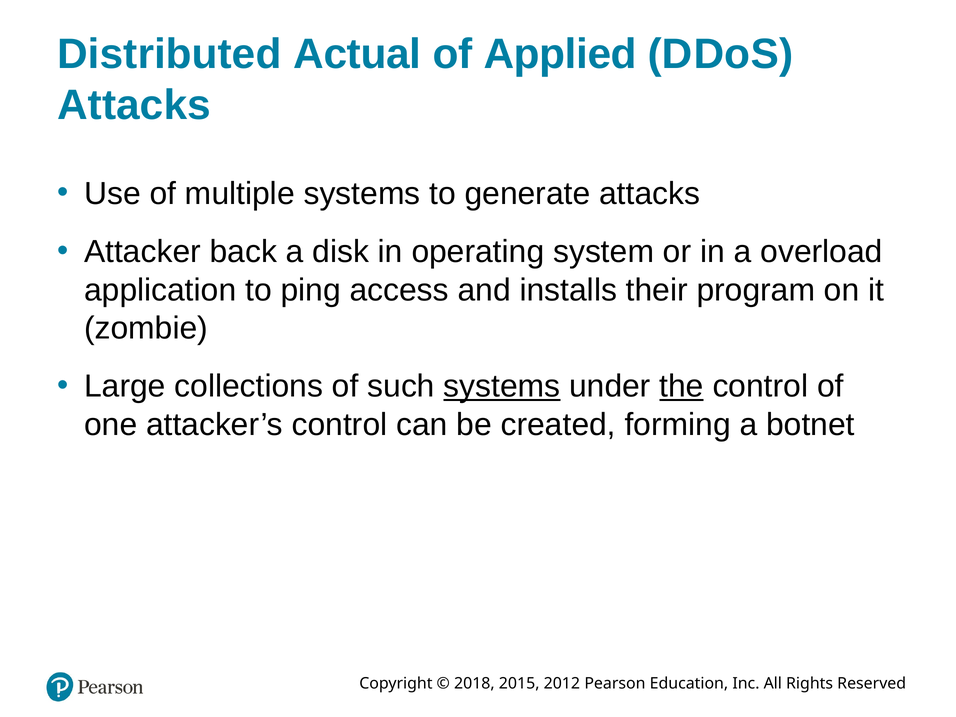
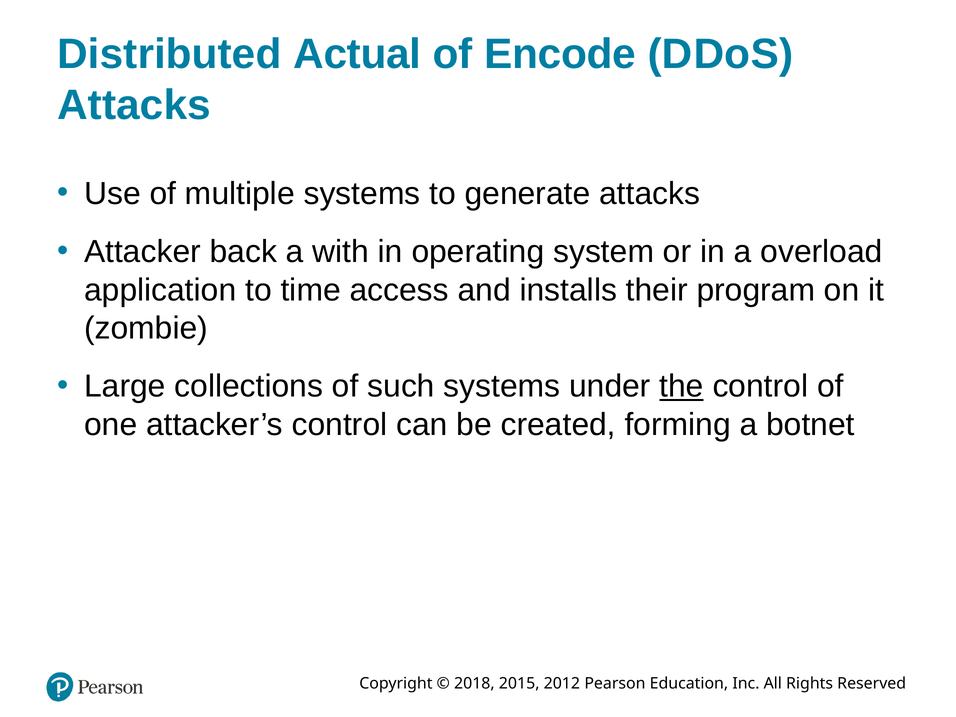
Applied: Applied -> Encode
disk: disk -> with
ping: ping -> time
systems at (502, 386) underline: present -> none
